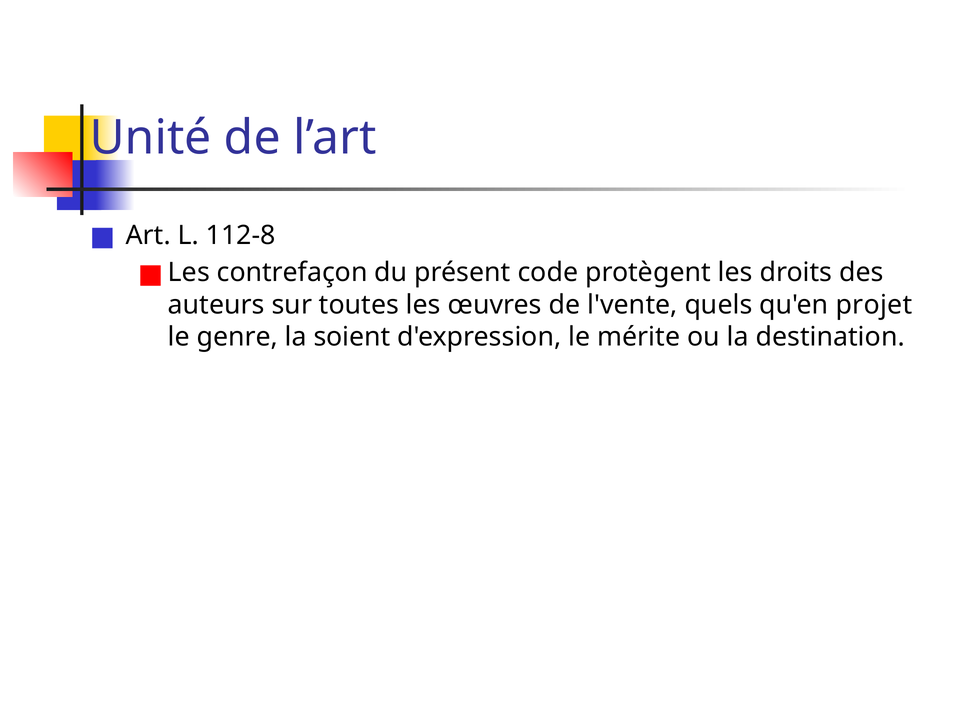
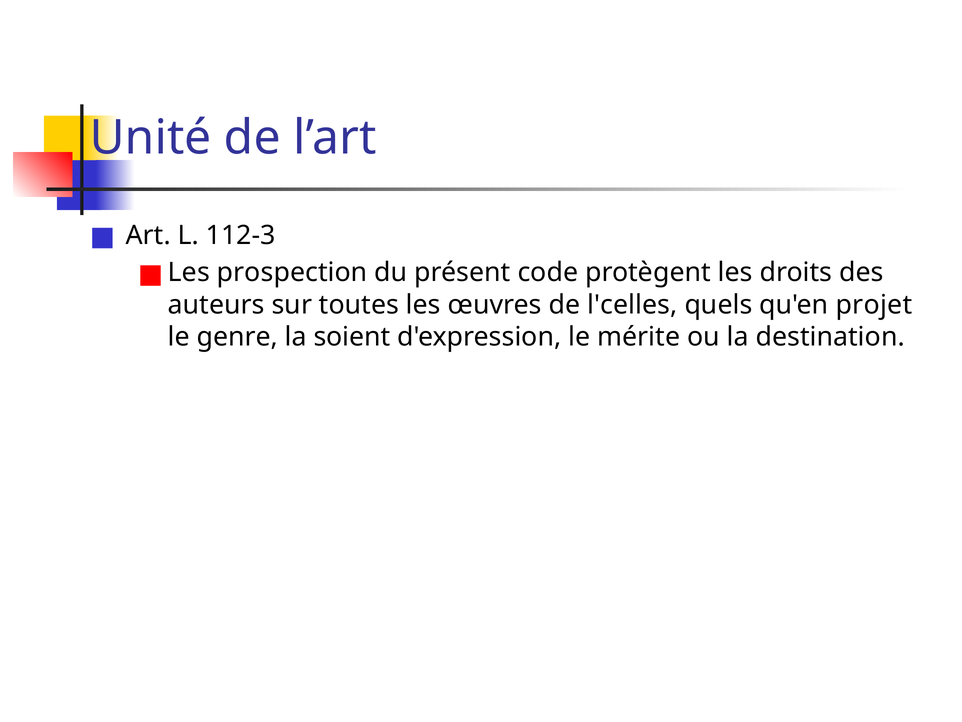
112-8: 112-8 -> 112-3
contrefaçon: contrefaçon -> prospection
l'vente: l'vente -> l'celles
